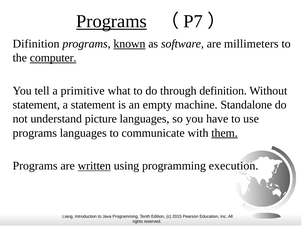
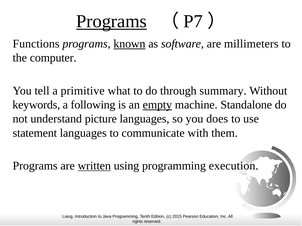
Difinition: Difinition -> Functions
computer underline: present -> none
definition: definition -> summary
statement at (36, 105): statement -> keywords
a statement: statement -> following
empty underline: none -> present
have: have -> does
programs at (35, 133): programs -> statement
them underline: present -> none
